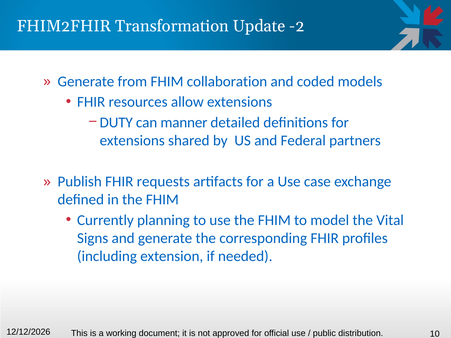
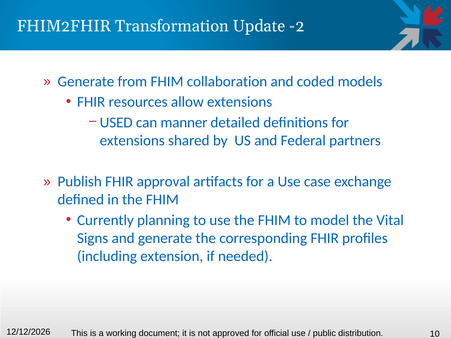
DUTY: DUTY -> USED
requests: requests -> approval
